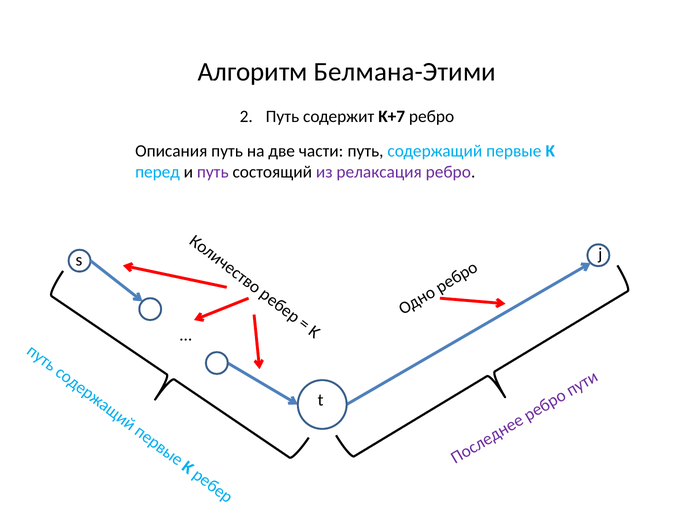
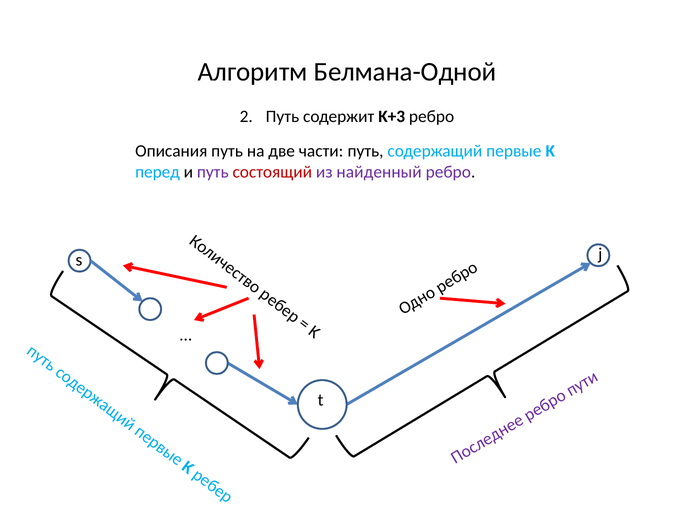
Белмана-Этими: Белмана-Этими -> Белмана-Одной
K+7: K+7 -> K+3
состоящий colour: black -> red
релаксация: релаксация -> найденный
